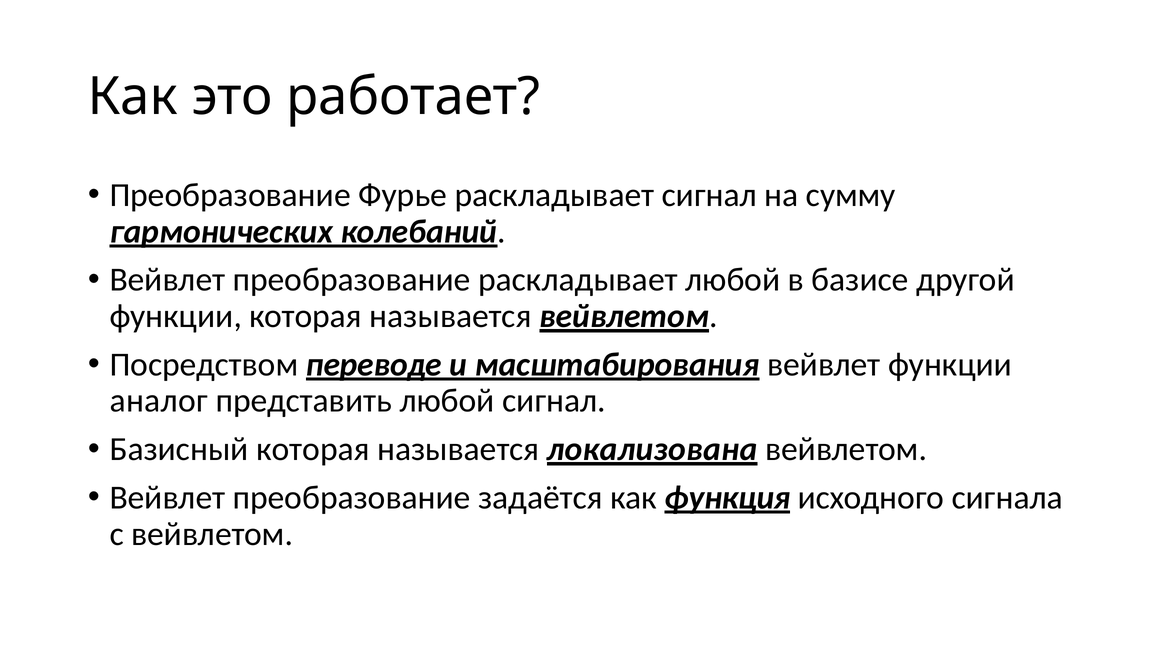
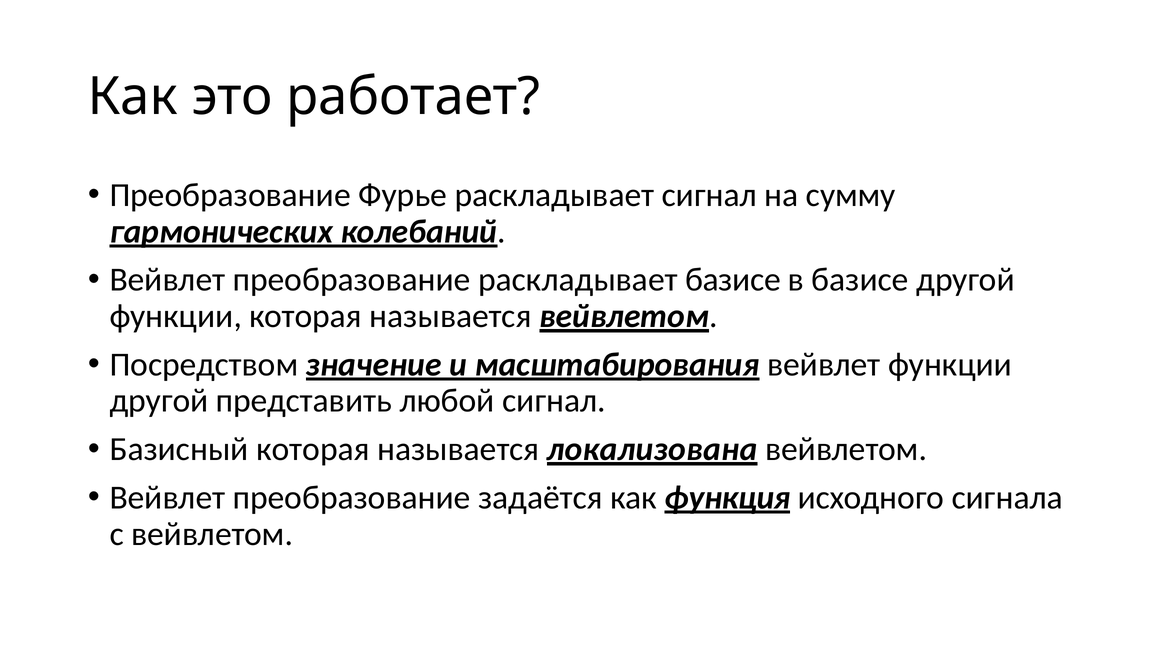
раскладывает любой: любой -> базисе
переводе: переводе -> значение
аналог at (159, 401): аналог -> другой
